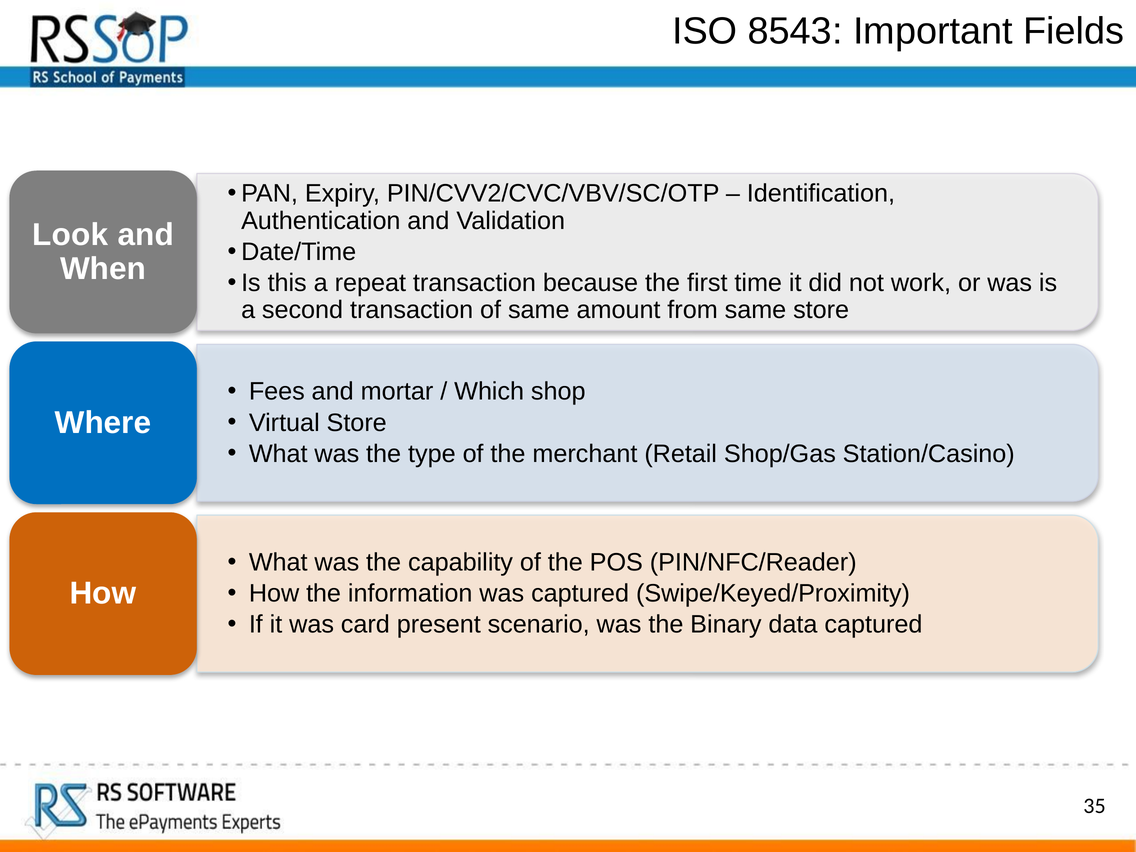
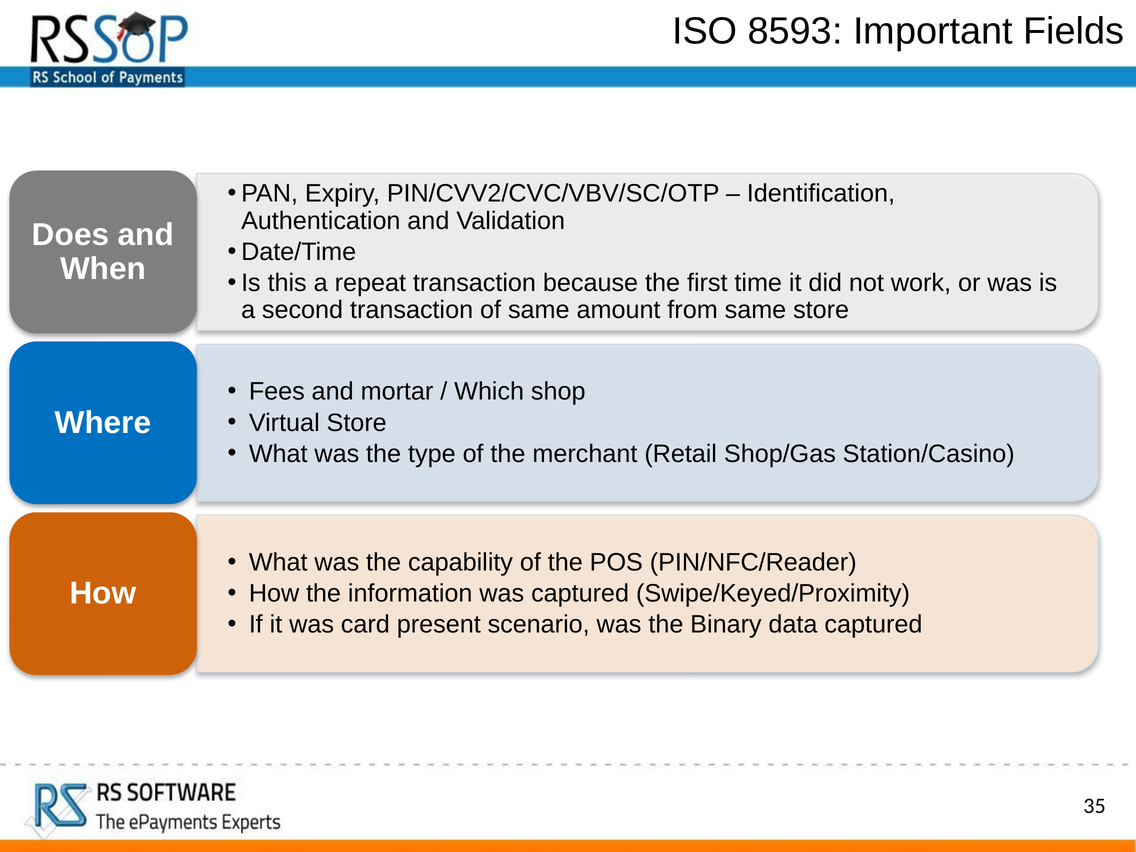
8543: 8543 -> 8593
Look: Look -> Does
